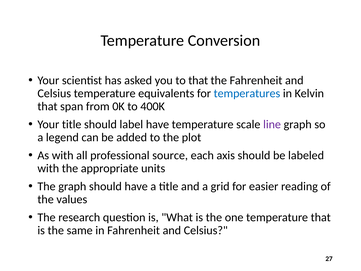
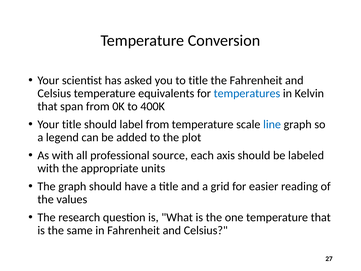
to that: that -> title
label have: have -> from
line colour: purple -> blue
